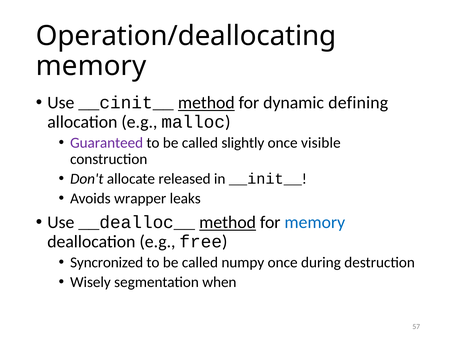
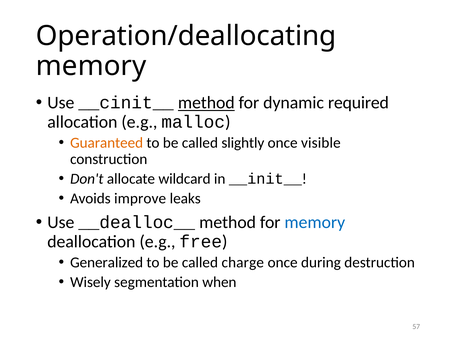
defining: defining -> required
Guaranteed colour: purple -> orange
released: released -> wildcard
wrapper: wrapper -> improve
method at (228, 222) underline: present -> none
Syncronized: Syncronized -> Generalized
numpy: numpy -> charge
